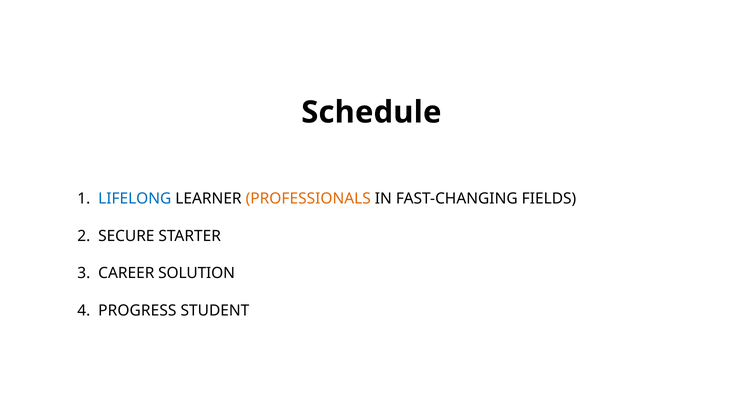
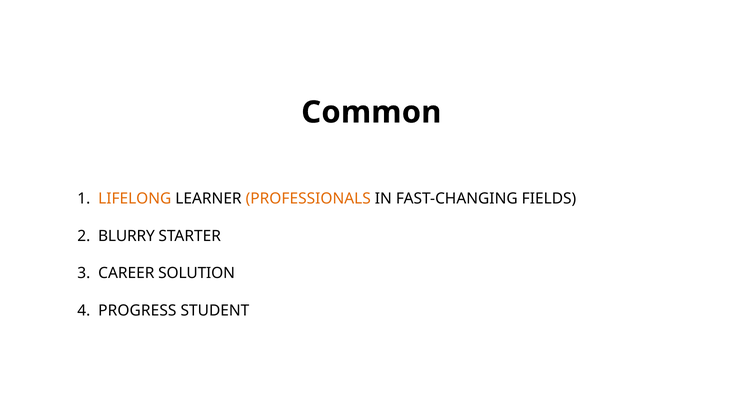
Schedule: Schedule -> Common
LIFELONG colour: blue -> orange
SECURE: SECURE -> BLURRY
